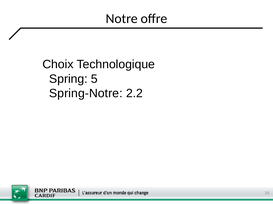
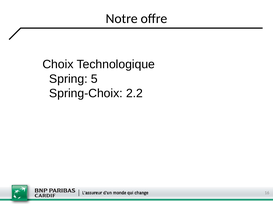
Spring-Notre: Spring-Notre -> Spring-Choix
